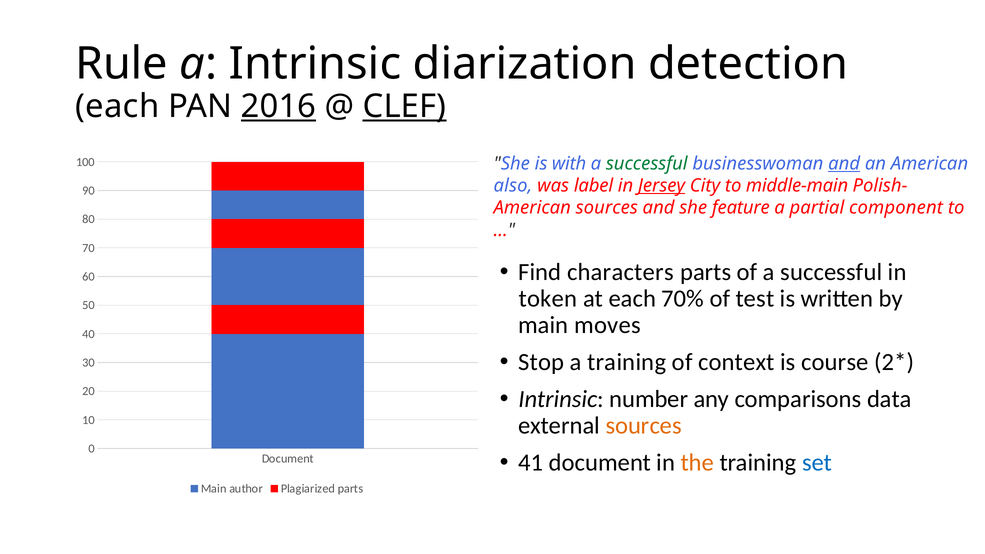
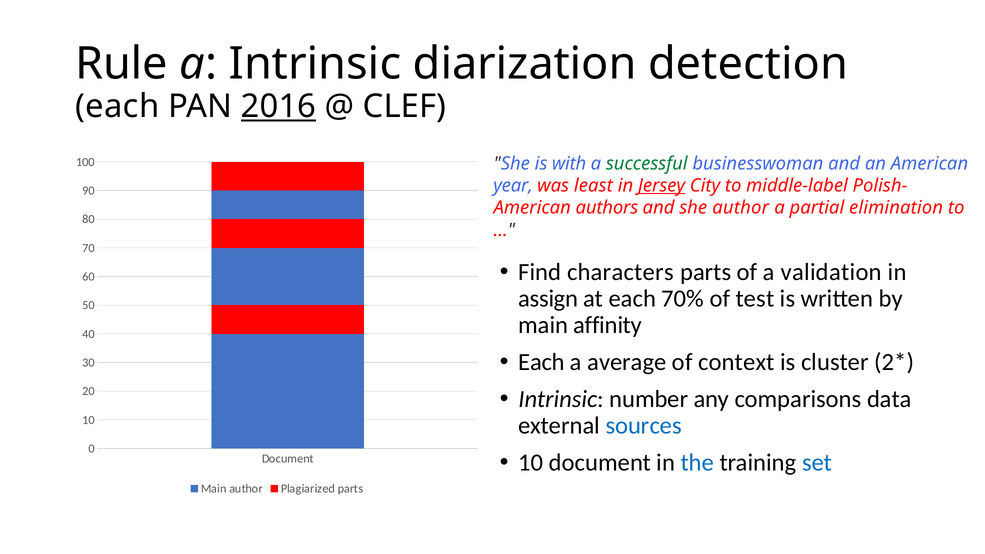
CLEF underline: present -> none
and at (844, 163) underline: present -> none
also: also -> year
label: label -> least
middle-main: middle-main -> middle-label
American sources: sources -> authors
she feature: feature -> author
component: component -> elimination
of a successful: successful -> validation
token: token -> assign
moves: moves -> affinity
Stop at (541, 362): Stop -> Each
a training: training -> average
course: course -> cluster
sources at (644, 426) colour: orange -> blue
41 at (531, 463): 41 -> 10
the colour: orange -> blue
